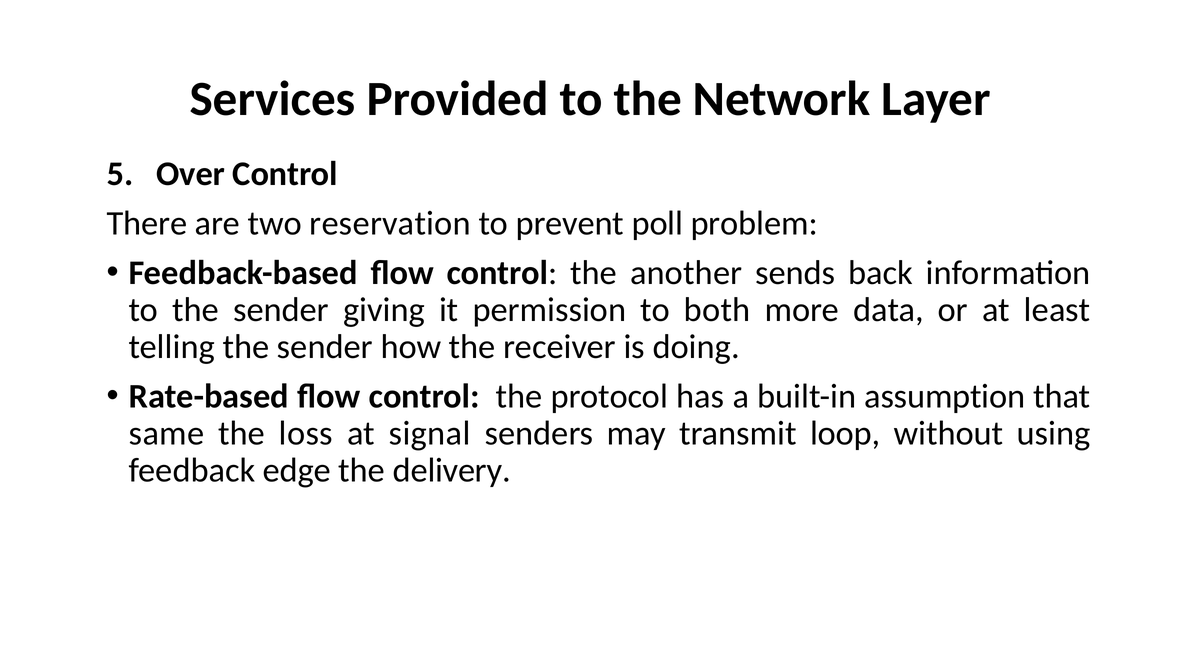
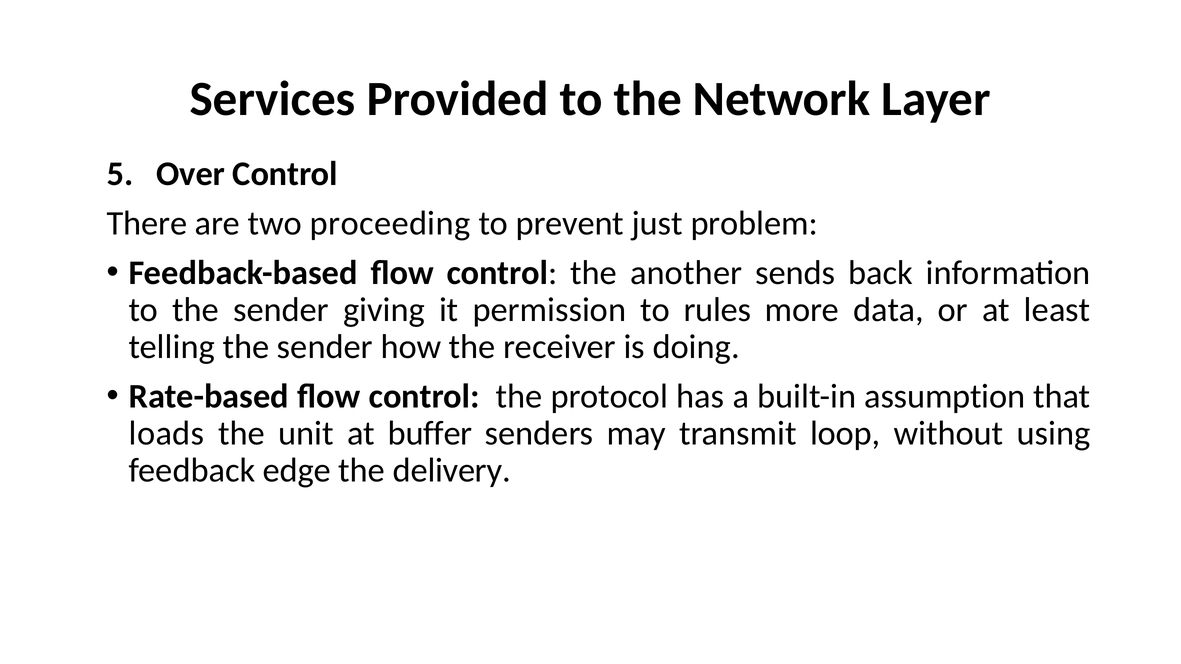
reservation: reservation -> proceeding
poll: poll -> just
both: both -> rules
same: same -> loads
loss: loss -> unit
signal: signal -> buffer
